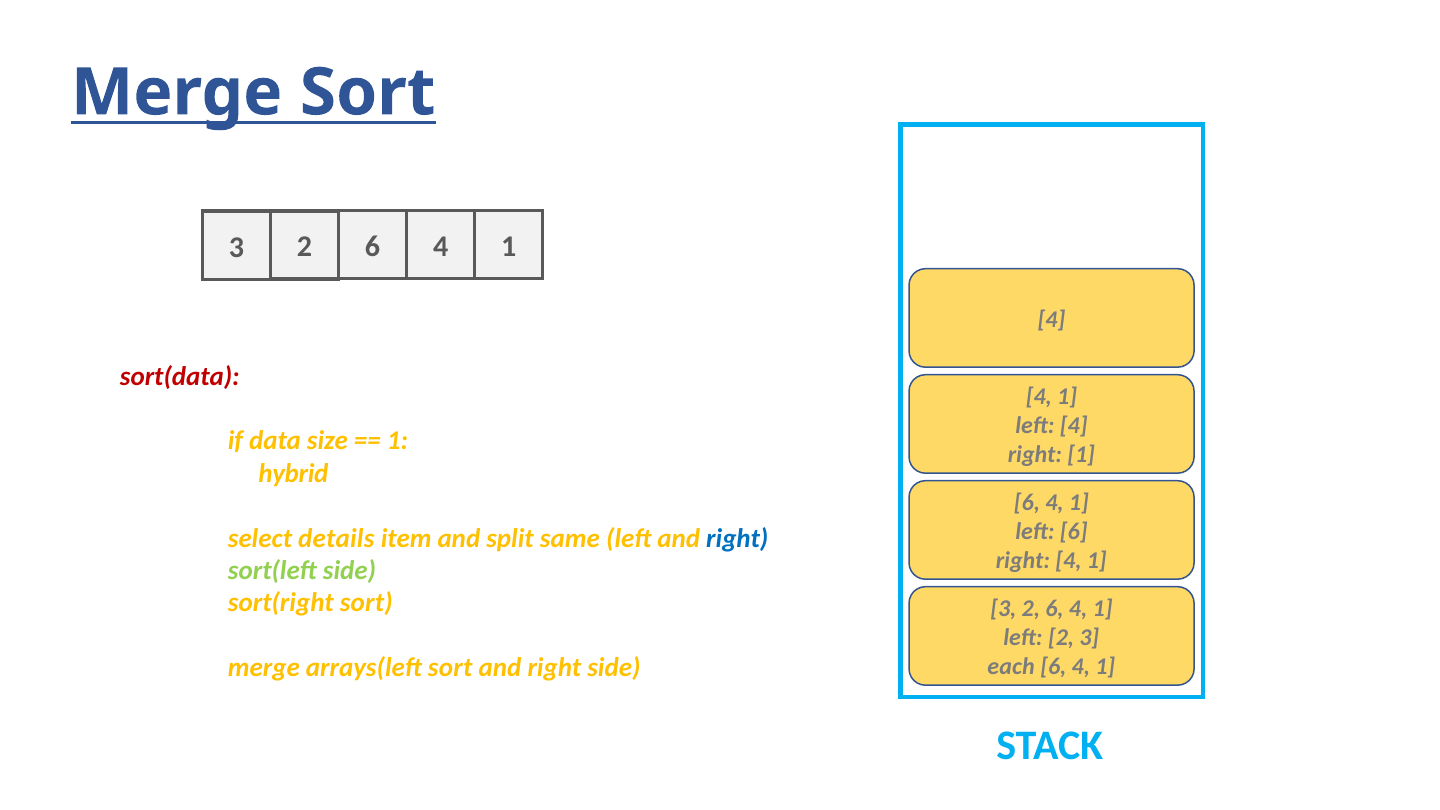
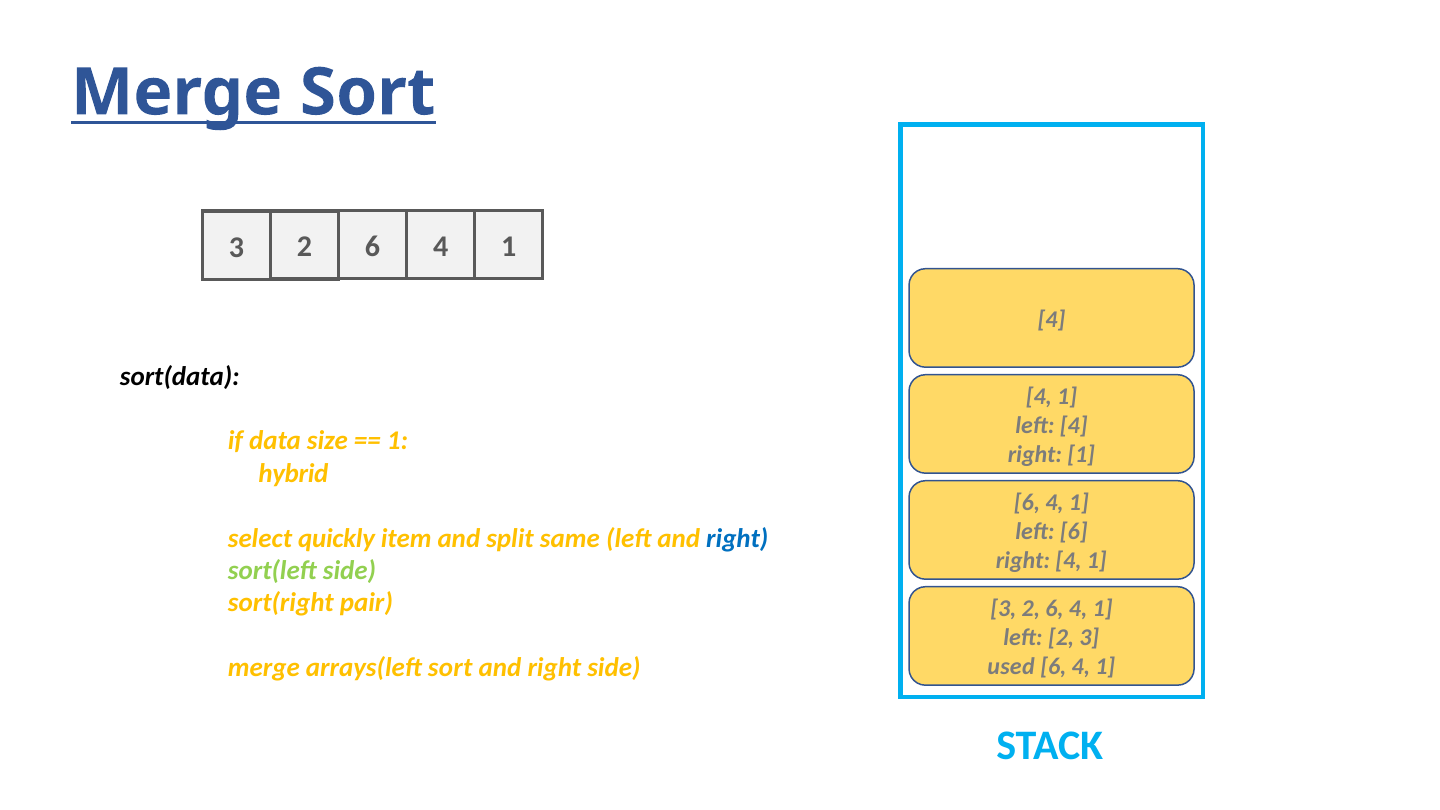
sort(data colour: red -> black
details: details -> quickly
sort(right sort: sort -> pair
each: each -> used
